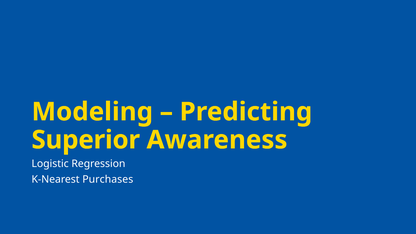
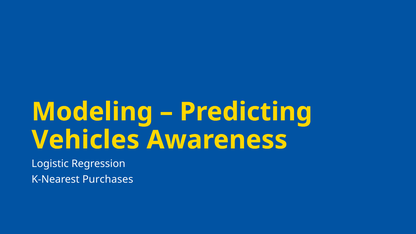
Superior: Superior -> Vehicles
